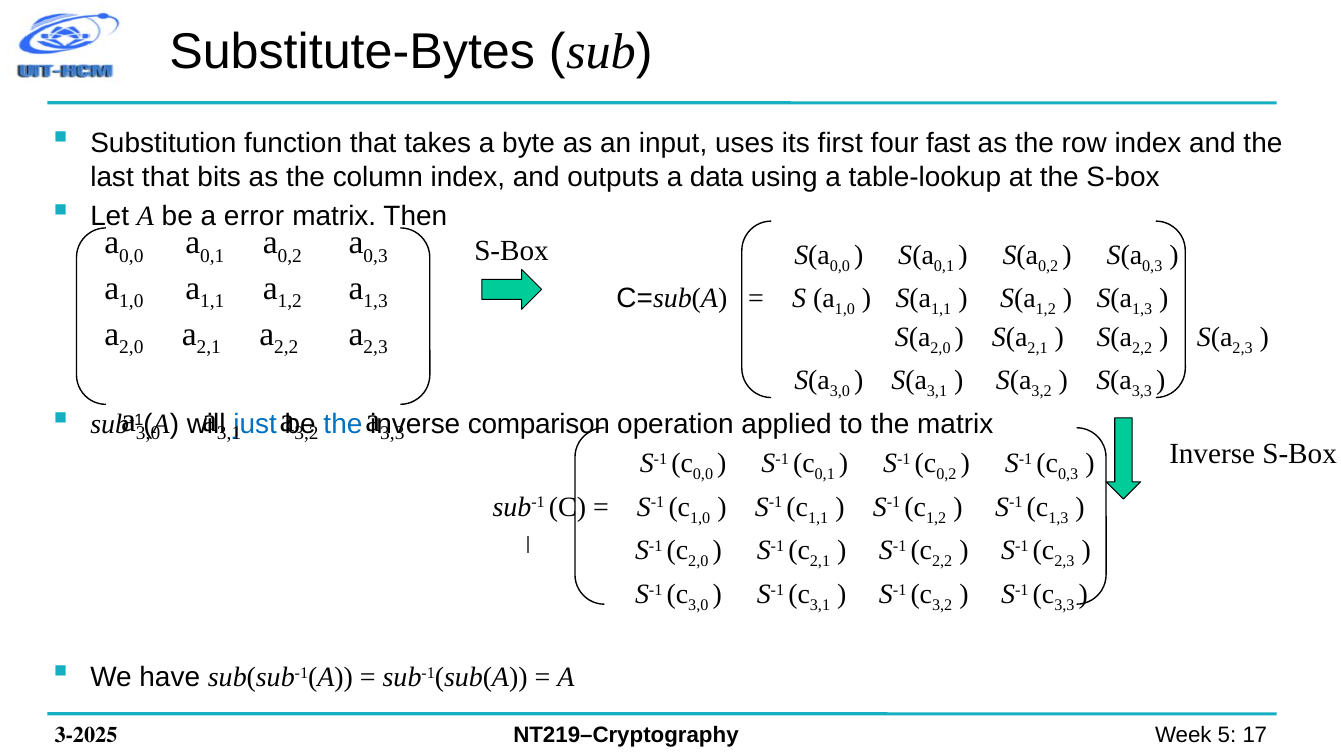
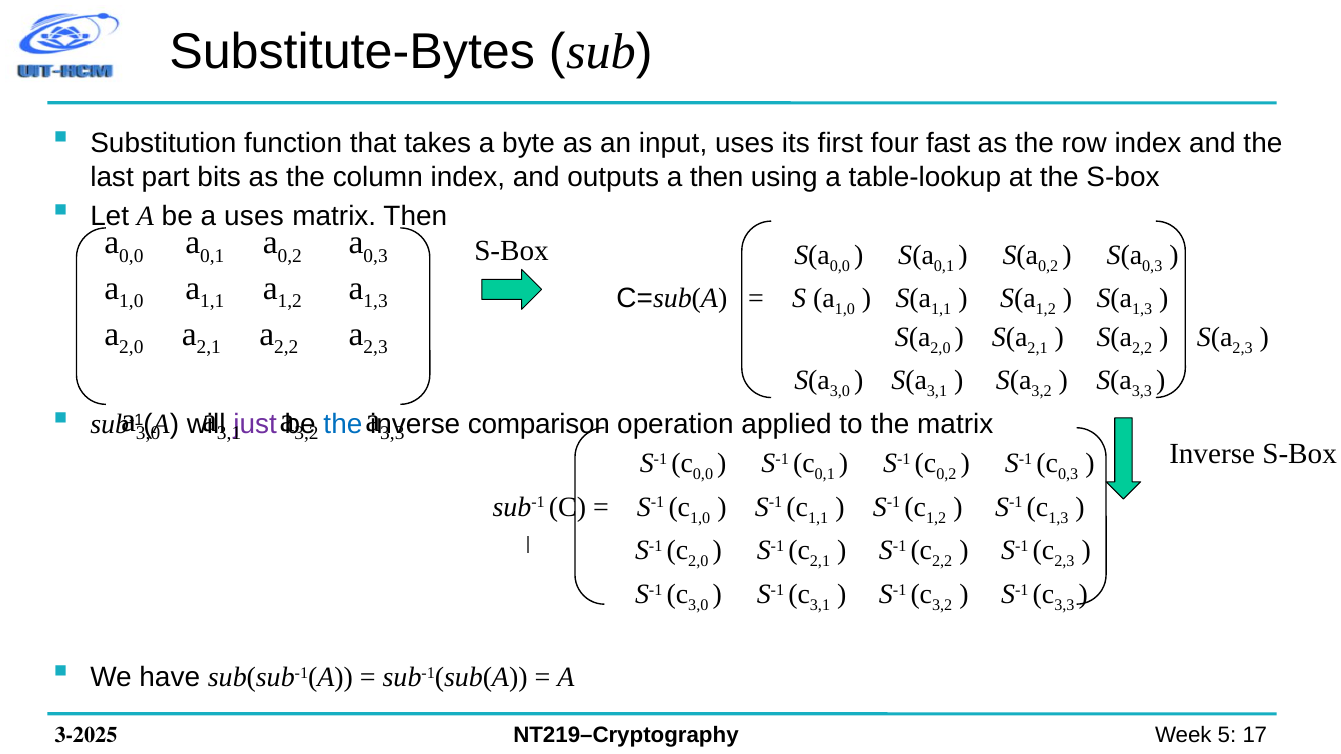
last that: that -> part
a data: data -> then
a error: error -> uses
just colour: blue -> purple
